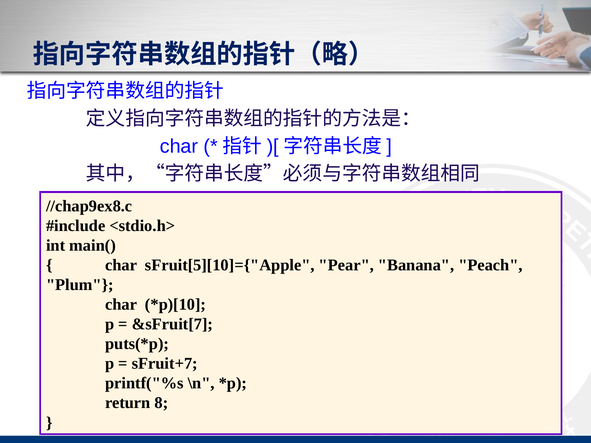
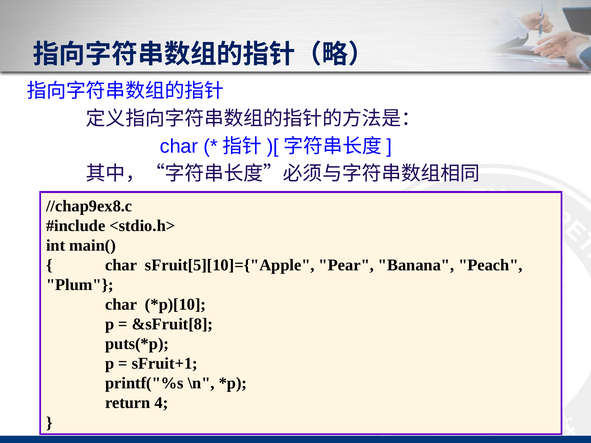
&sFruit[7: &sFruit[7 -> &sFruit[8
sFruit+7: sFruit+7 -> sFruit+1
8: 8 -> 4
